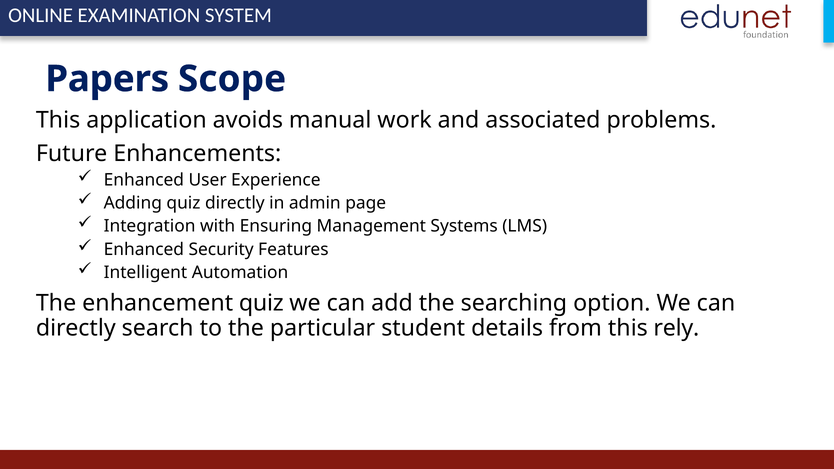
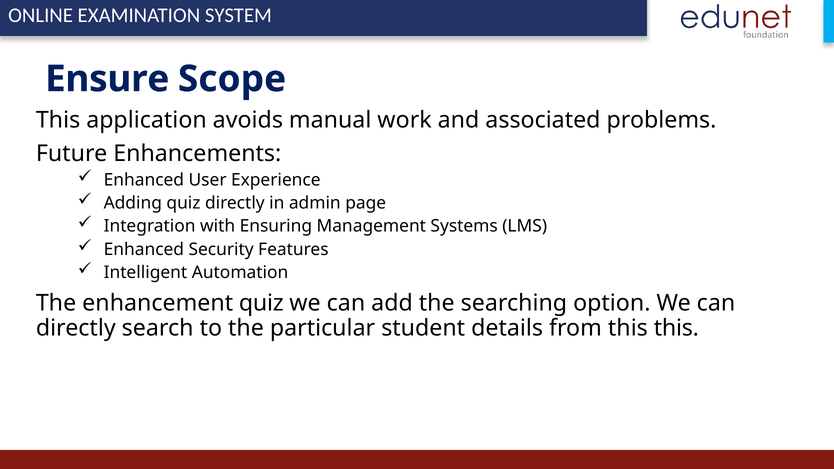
Papers: Papers -> Ensure
this rely: rely -> this
